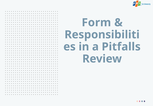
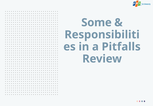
Form: Form -> Some
